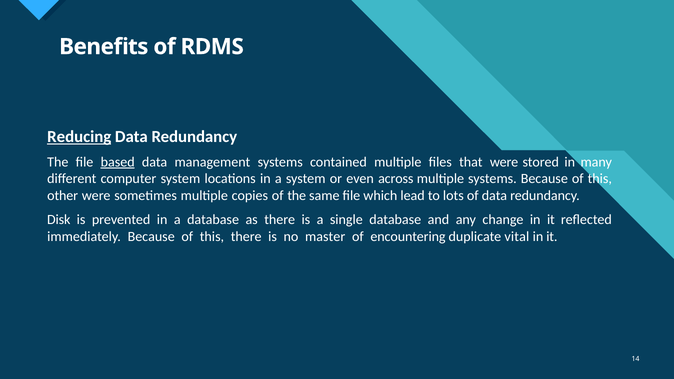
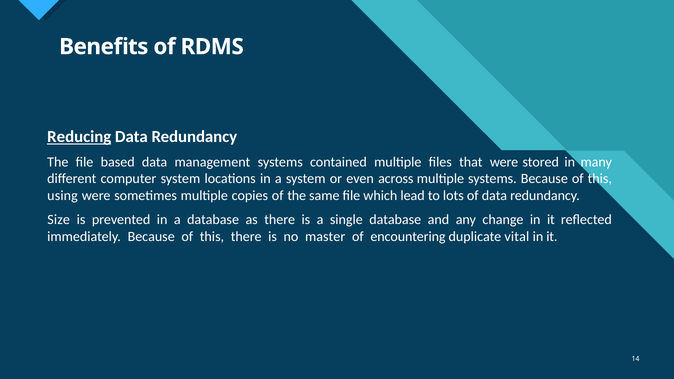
based underline: present -> none
other: other -> using
Disk: Disk -> Size
